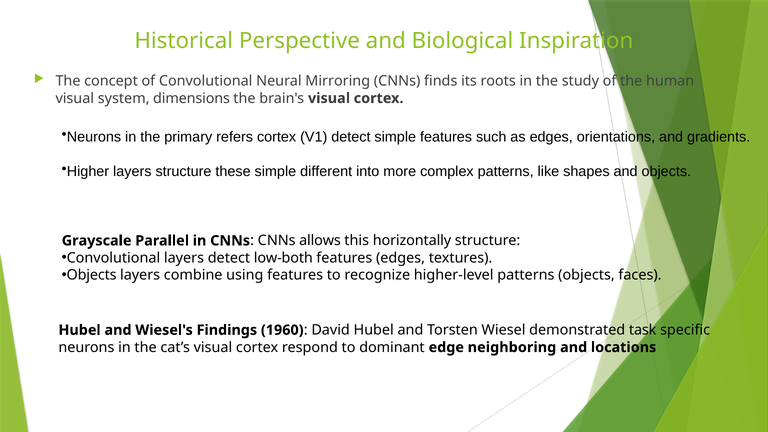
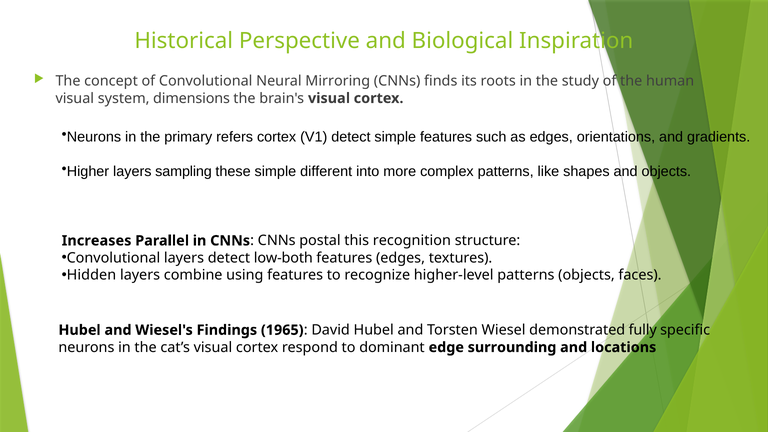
layers structure: structure -> sampling
Grayscale: Grayscale -> Increases
allows: allows -> postal
horizontally: horizontally -> recognition
Objects at (92, 275): Objects -> Hidden
1960: 1960 -> 1965
task: task -> fully
neighboring: neighboring -> surrounding
